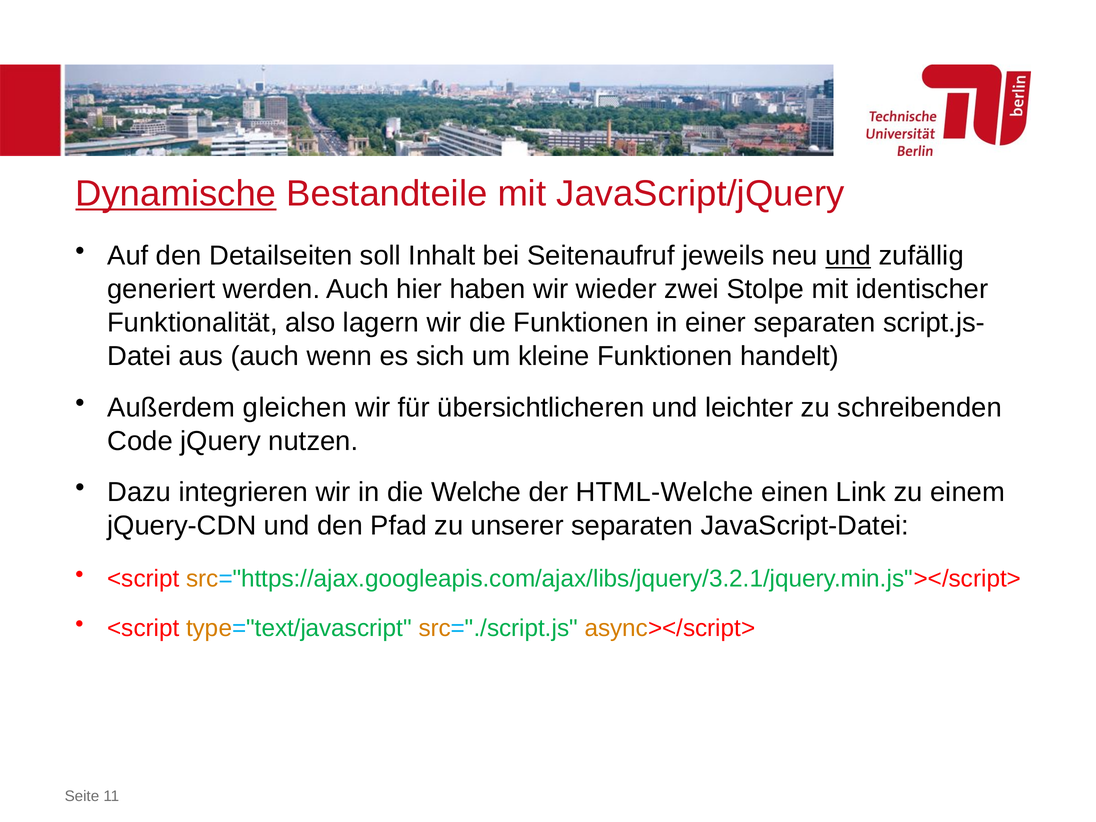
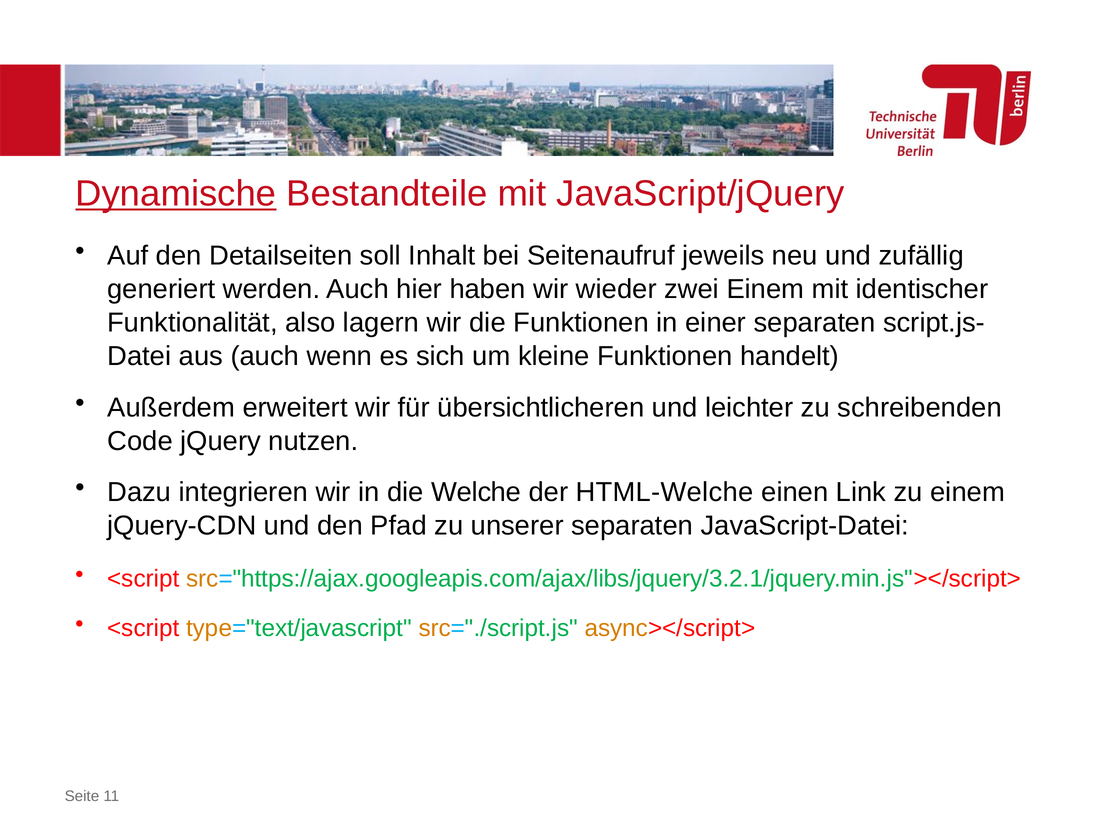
und at (848, 256) underline: present -> none
zwei Stolpe: Stolpe -> Einem
gleichen: gleichen -> erweitert
